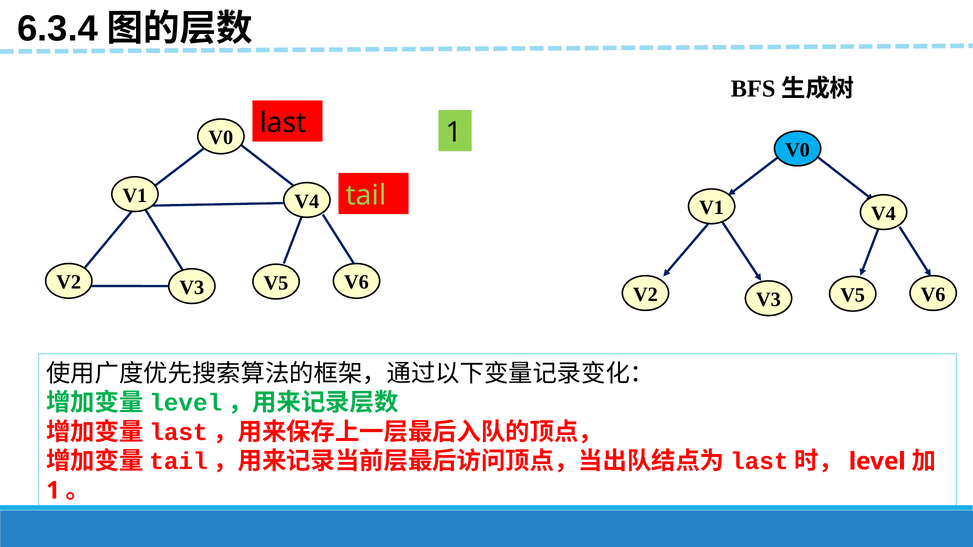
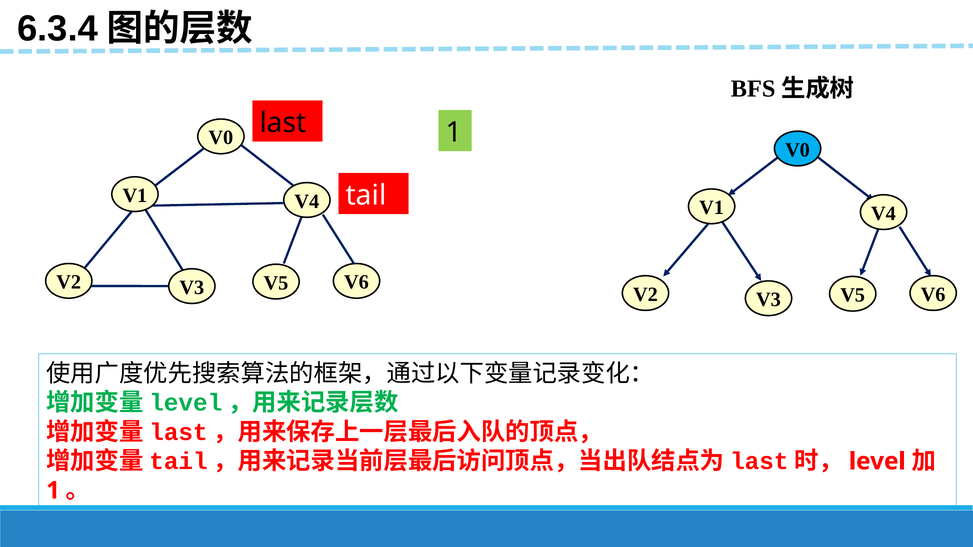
tail colour: light green -> white
